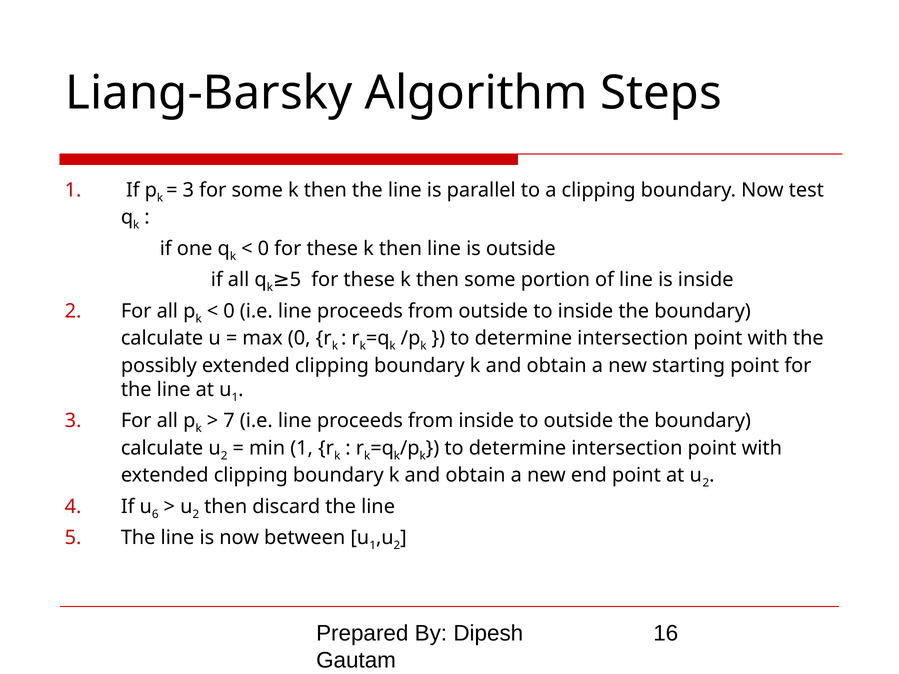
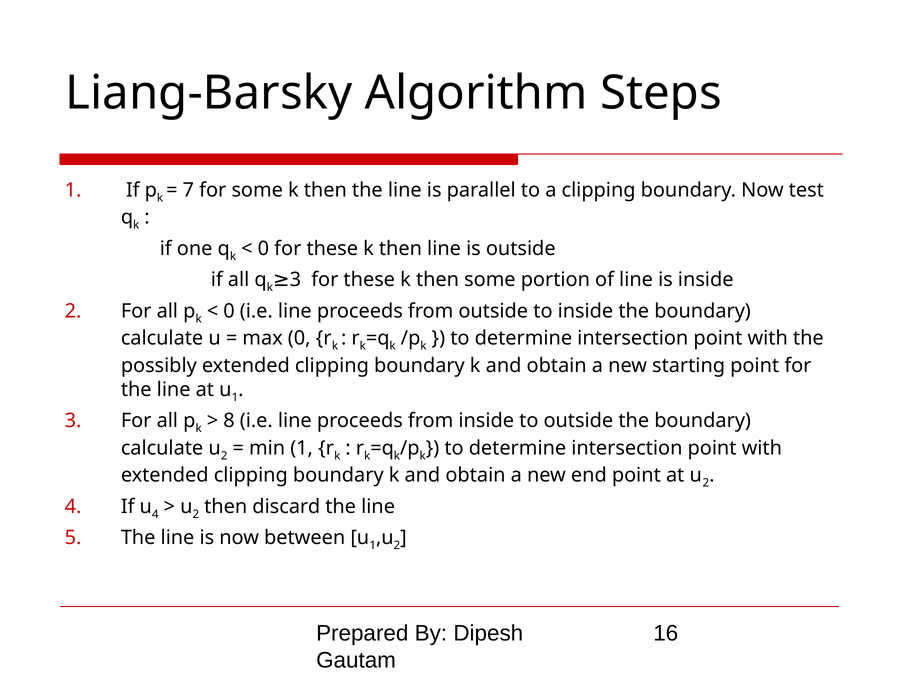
3 at (188, 190): 3 -> 7
k 5: 5 -> 3
7: 7 -> 8
u 6: 6 -> 4
